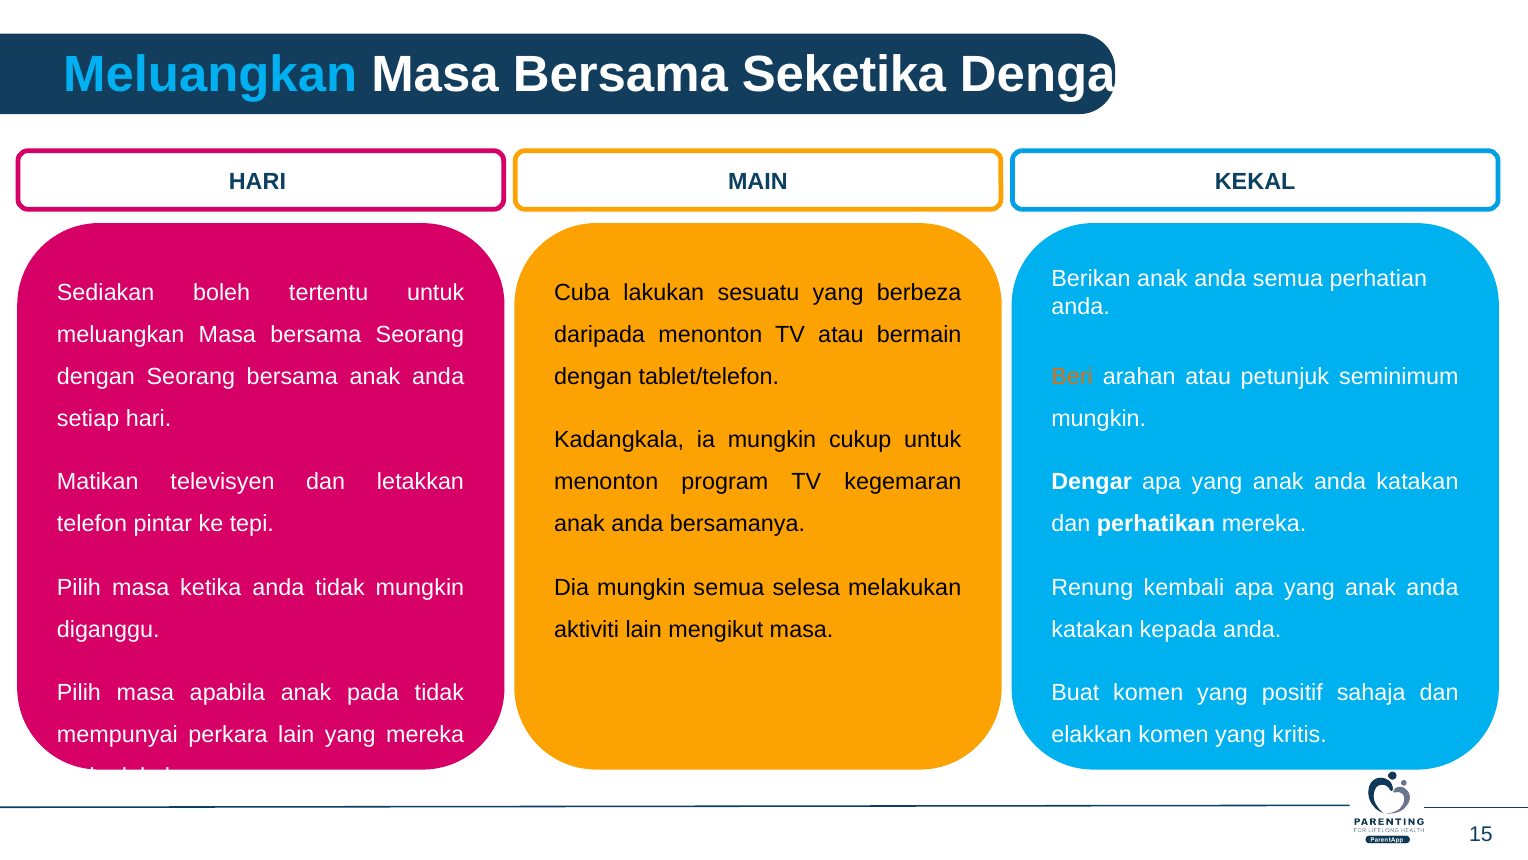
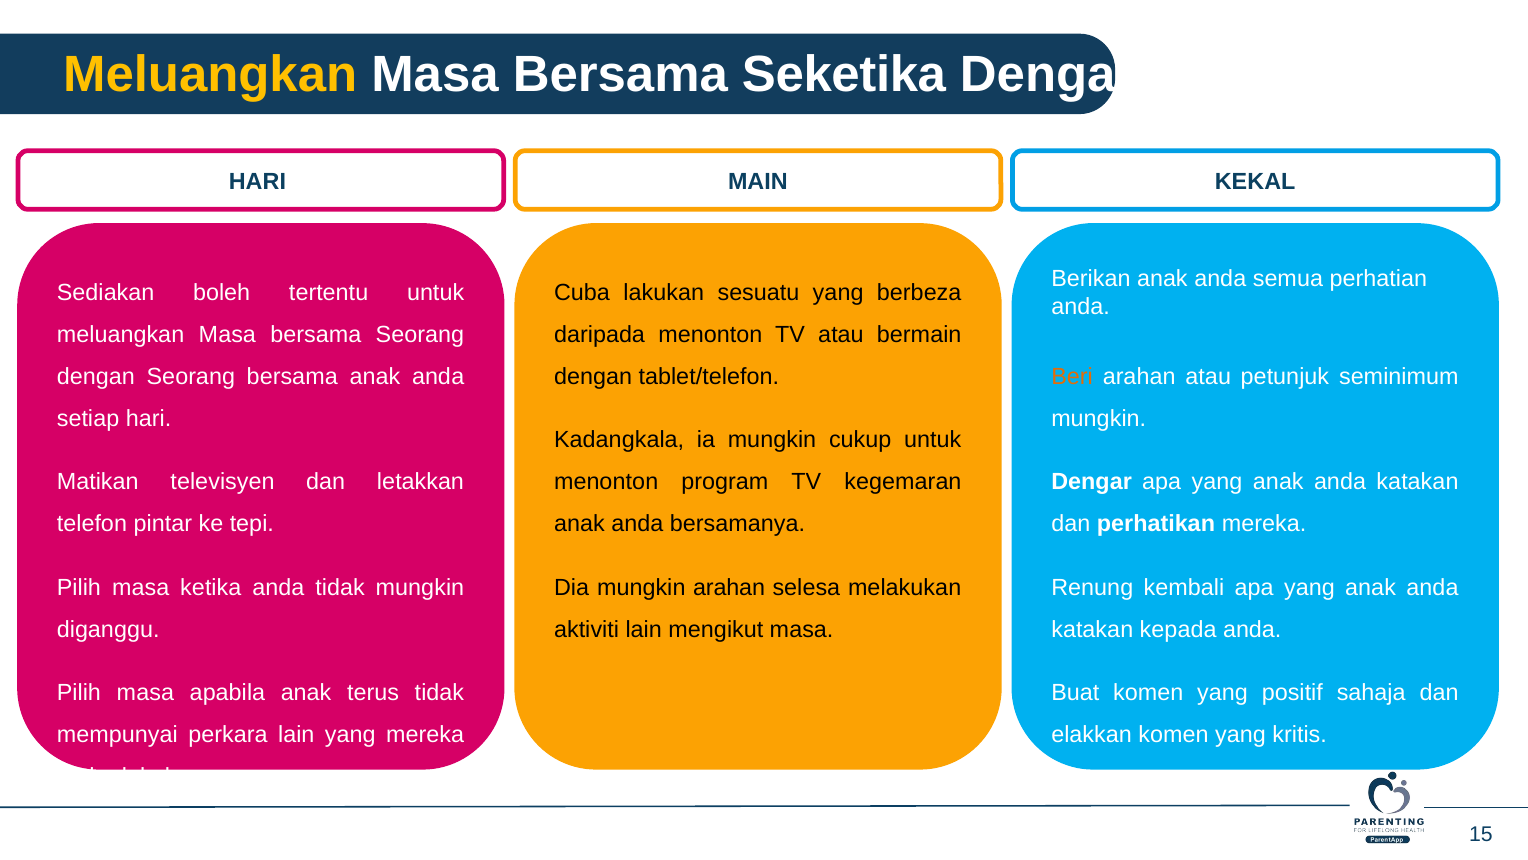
Meluangkan at (210, 75) colour: light blue -> yellow
mungkin semua: semua -> arahan
pada: pada -> terus
